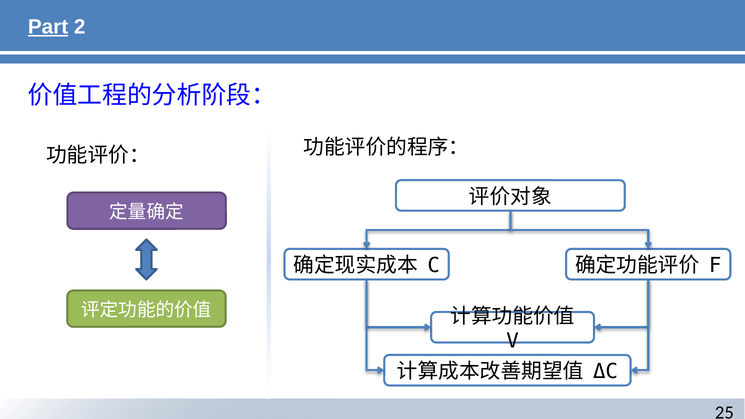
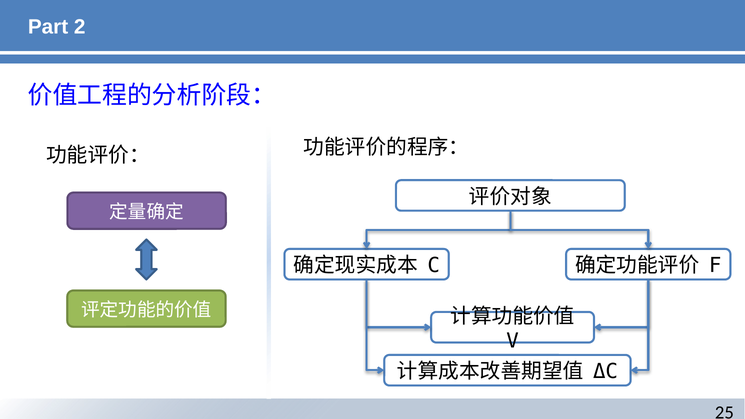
Part underline: present -> none
